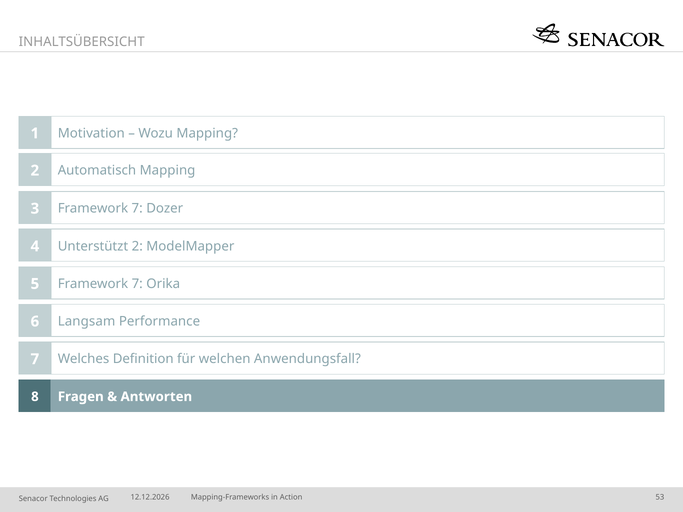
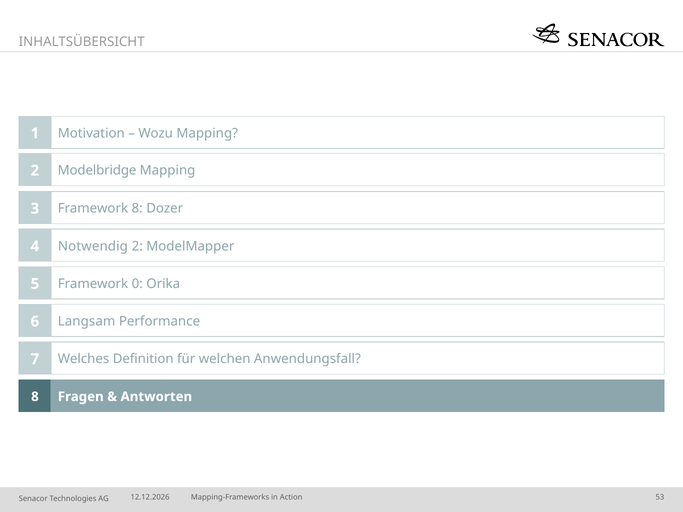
Automatisch: Automatisch -> Modelbridge
3 Framework 7: 7 -> 8
Unterstützt: Unterstützt -> Notwendig
5 Framework 7: 7 -> 0
